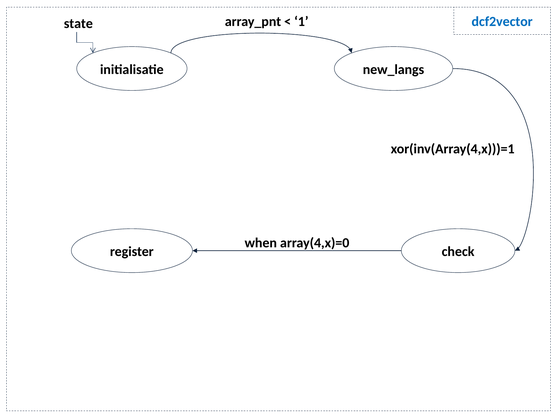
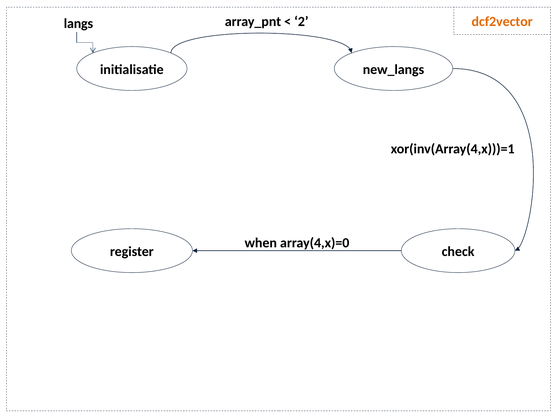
1: 1 -> 2
dcf2vector colour: blue -> orange
state: state -> langs
